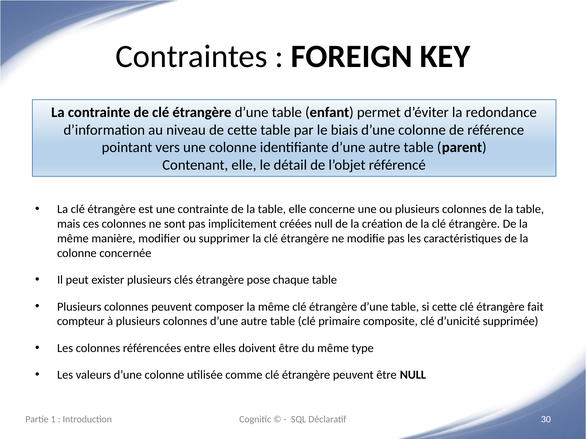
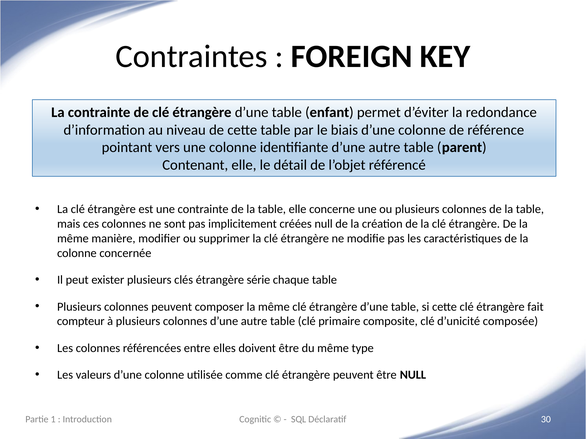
pose: pose -> série
supprimée: supprimée -> composée
